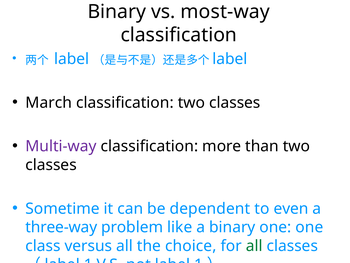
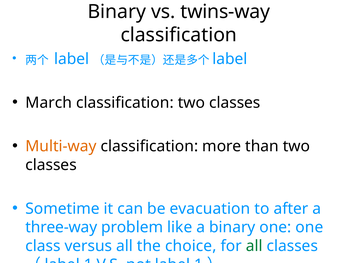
most-way: most-way -> twins-way
Multi-way colour: purple -> orange
dependent: dependent -> evacuation
even: even -> after
